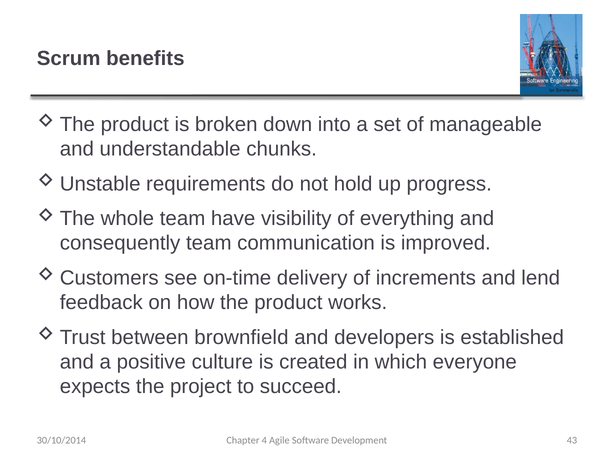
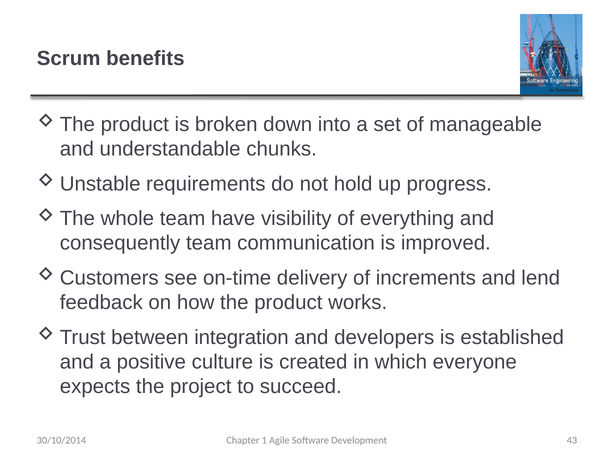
brownfield: brownfield -> integration
4: 4 -> 1
